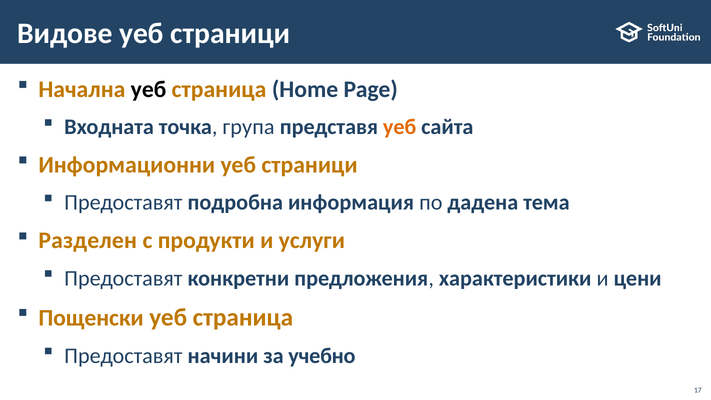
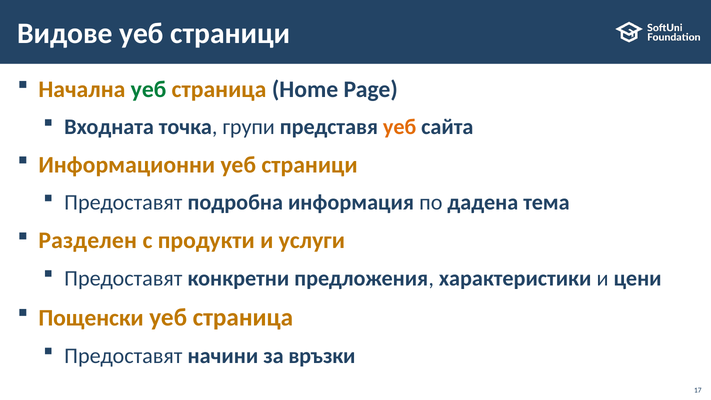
уеб at (149, 89) colour: black -> green
група: група -> групи
учебно: учебно -> връзки
